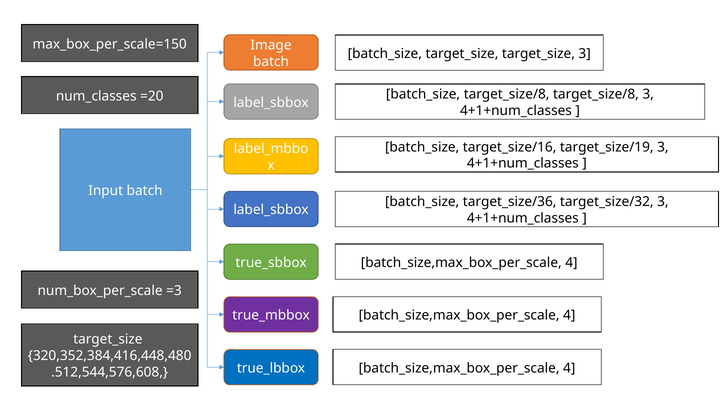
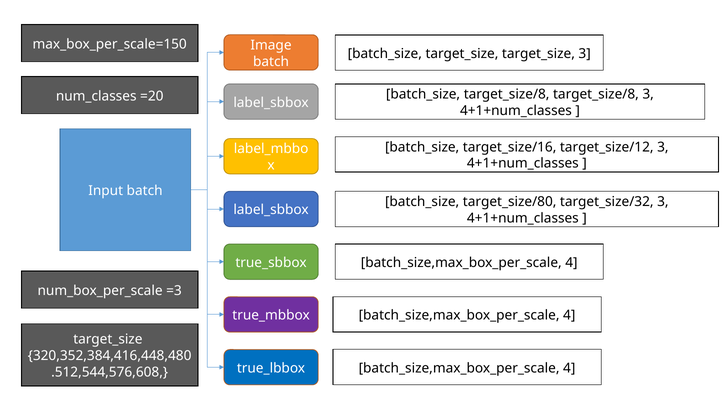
target_size/19: target_size/19 -> target_size/12
target_size/36: target_size/36 -> target_size/80
